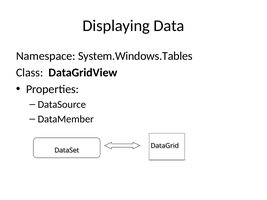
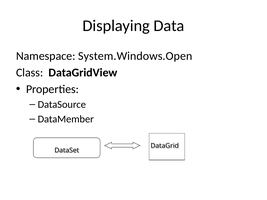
System.Windows.Tables: System.Windows.Tables -> System.Windows.Open
